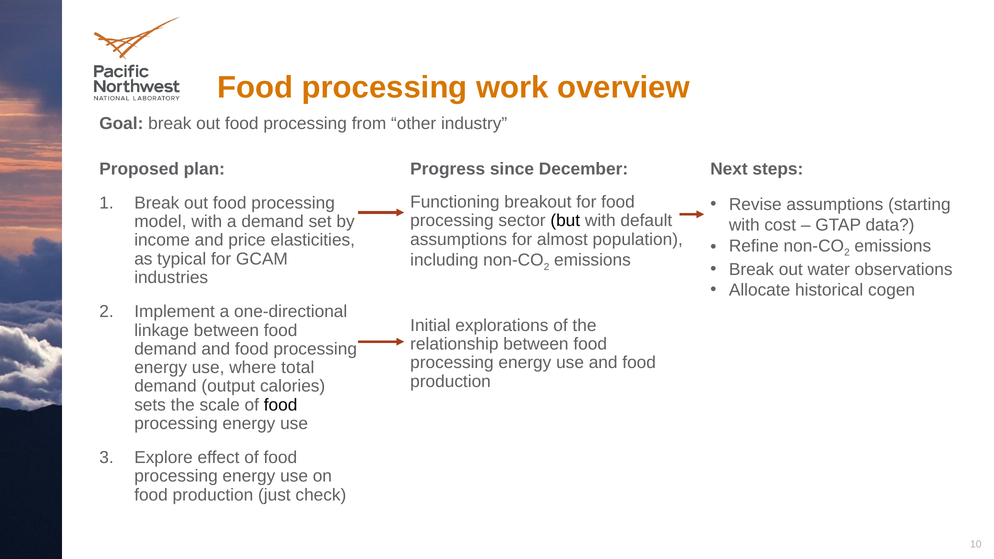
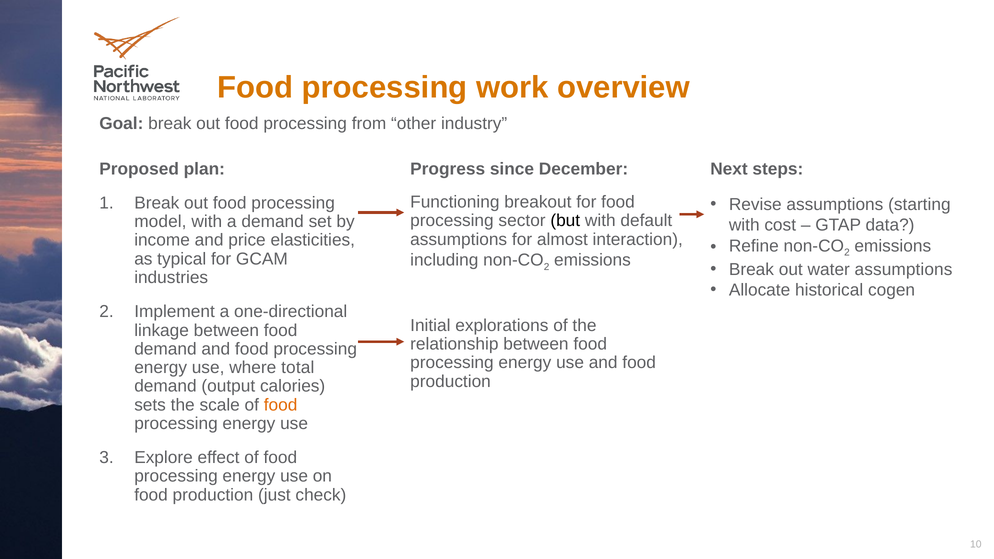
population: population -> interaction
water observations: observations -> assumptions
food at (281, 405) colour: black -> orange
